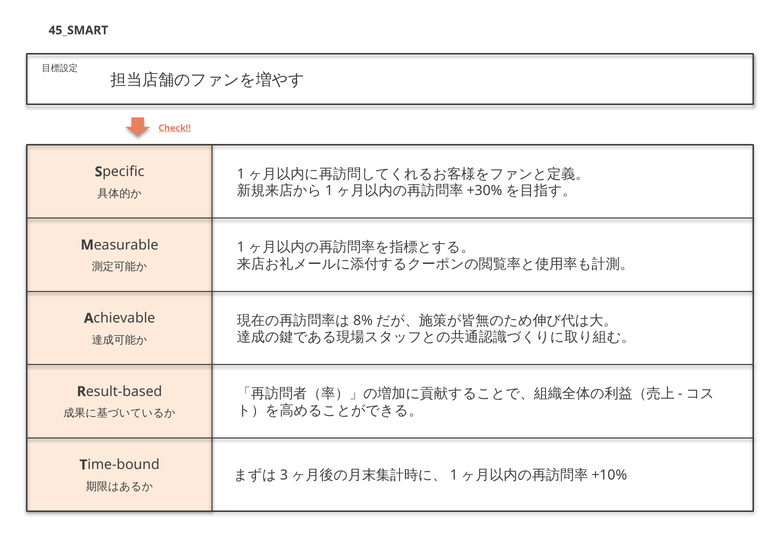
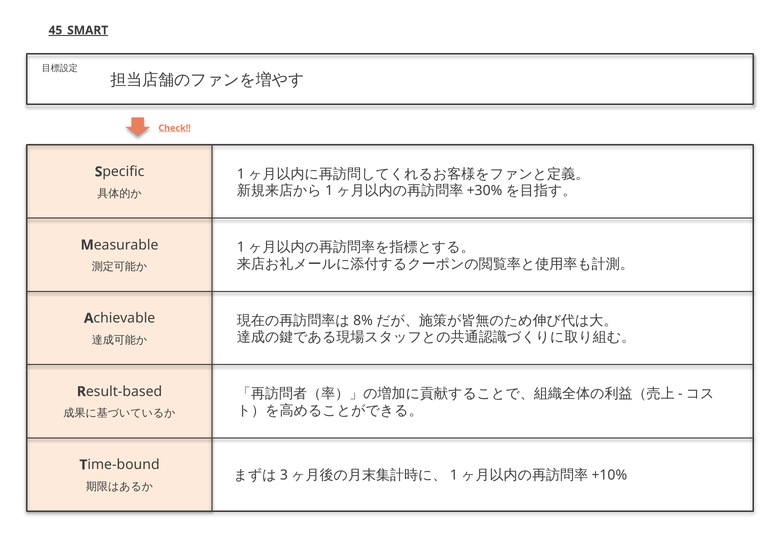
45_SMART underline: none -> present
